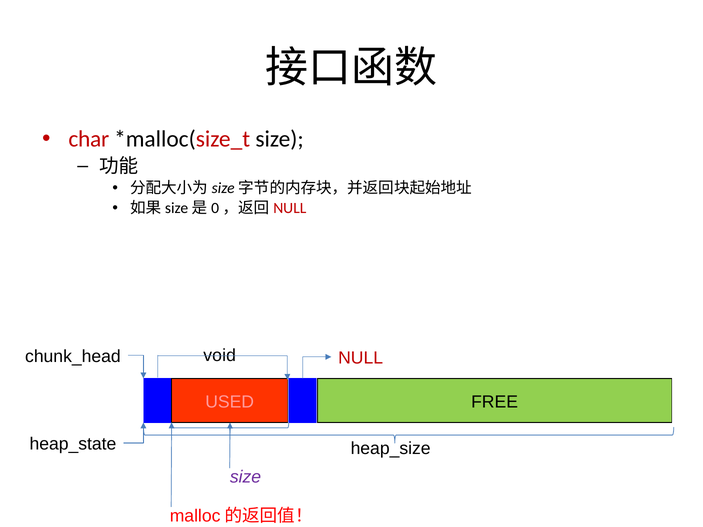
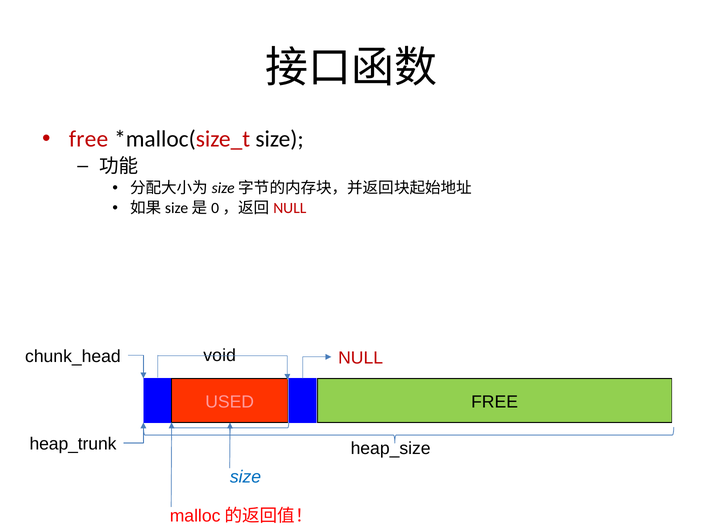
char at (89, 139): char -> free
heap_state: heap_state -> heap_trunk
size at (246, 477) colour: purple -> blue
